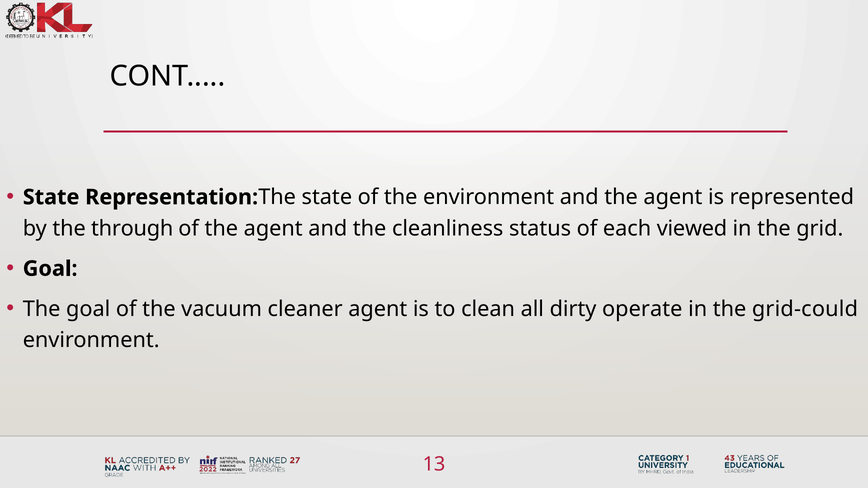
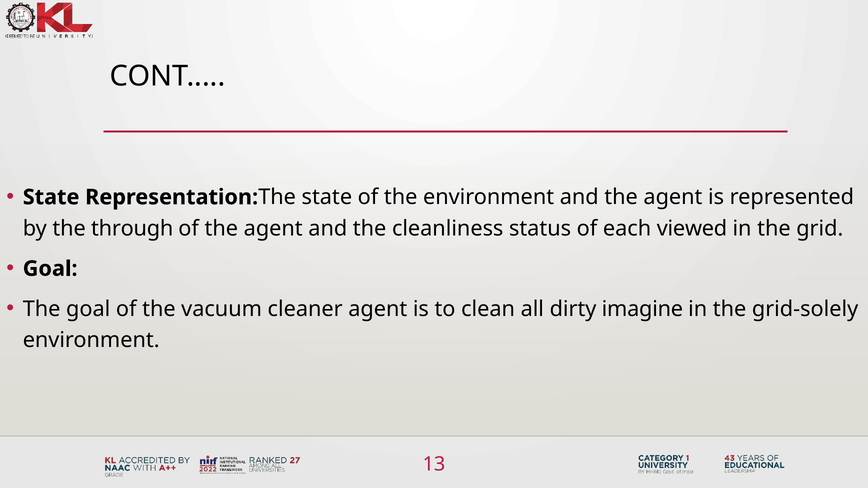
operate: operate -> imagine
grid-could: grid-could -> grid-solely
